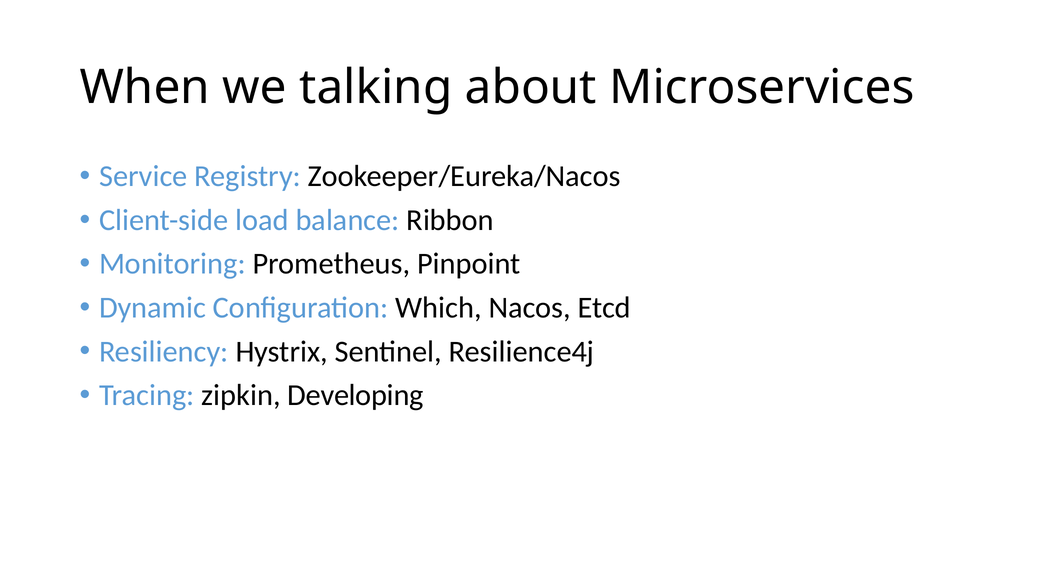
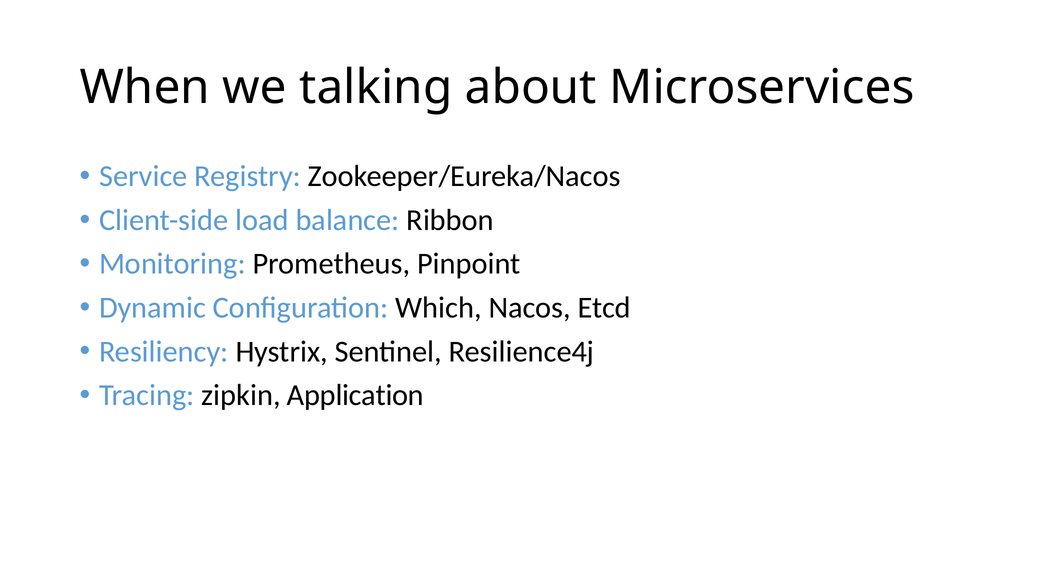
Developing: Developing -> Application
